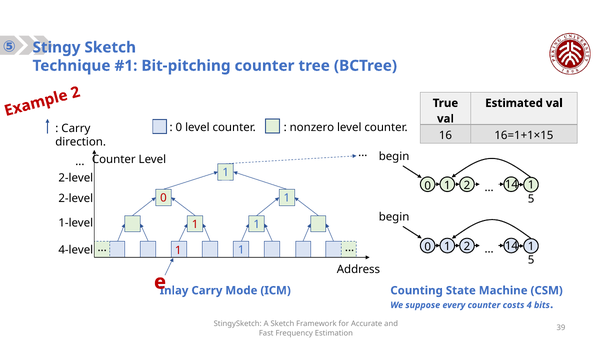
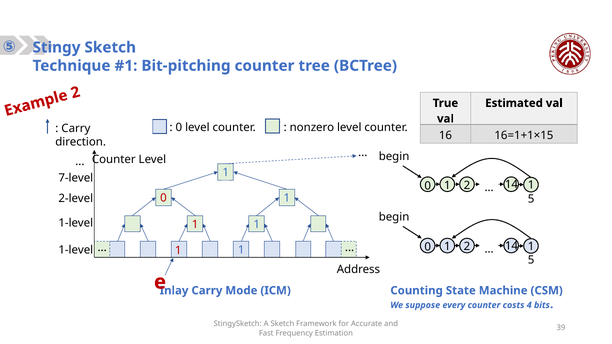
2-level at (76, 178): 2-level -> 7-level
4-level at (76, 250): 4-level -> 1-level
